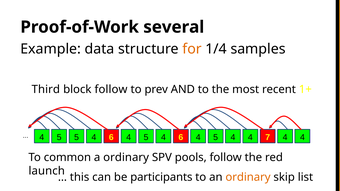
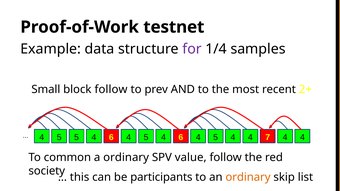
several: several -> testnet
for colour: orange -> purple
Third: Third -> Small
1+: 1+ -> 2+
pools: pools -> value
launch: launch -> society
